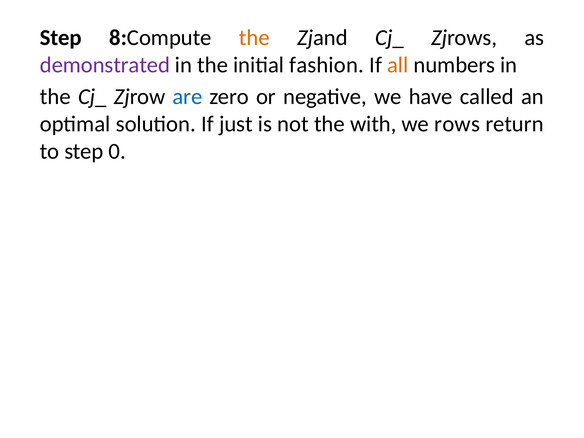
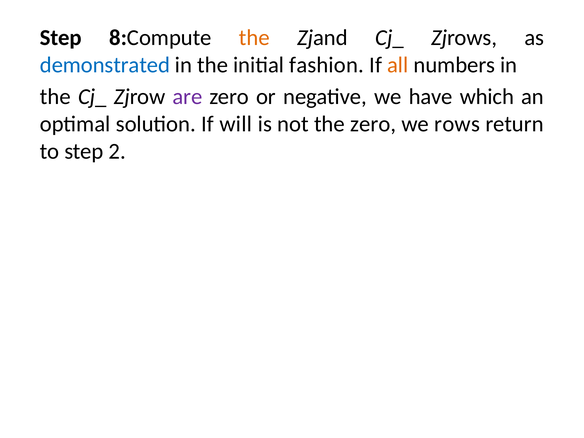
demonstrated colour: purple -> blue
are colour: blue -> purple
called: called -> which
just: just -> will
the with: with -> zero
0: 0 -> 2
